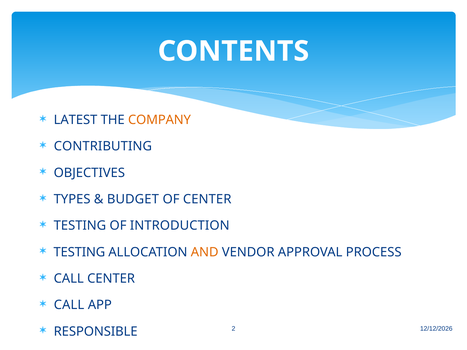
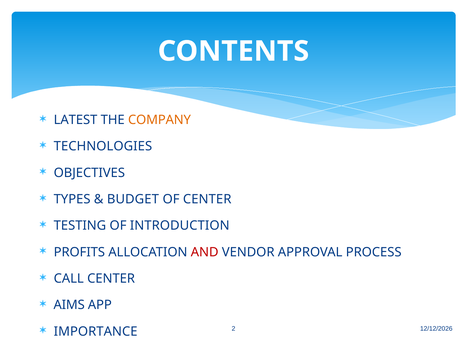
CONTRIBUTING: CONTRIBUTING -> TECHNOLOGIES
TESTING at (79, 252): TESTING -> PROFITS
AND colour: orange -> red
CALL at (69, 305): CALL -> AIMS
RESPONSIBLE: RESPONSIBLE -> IMPORTANCE
